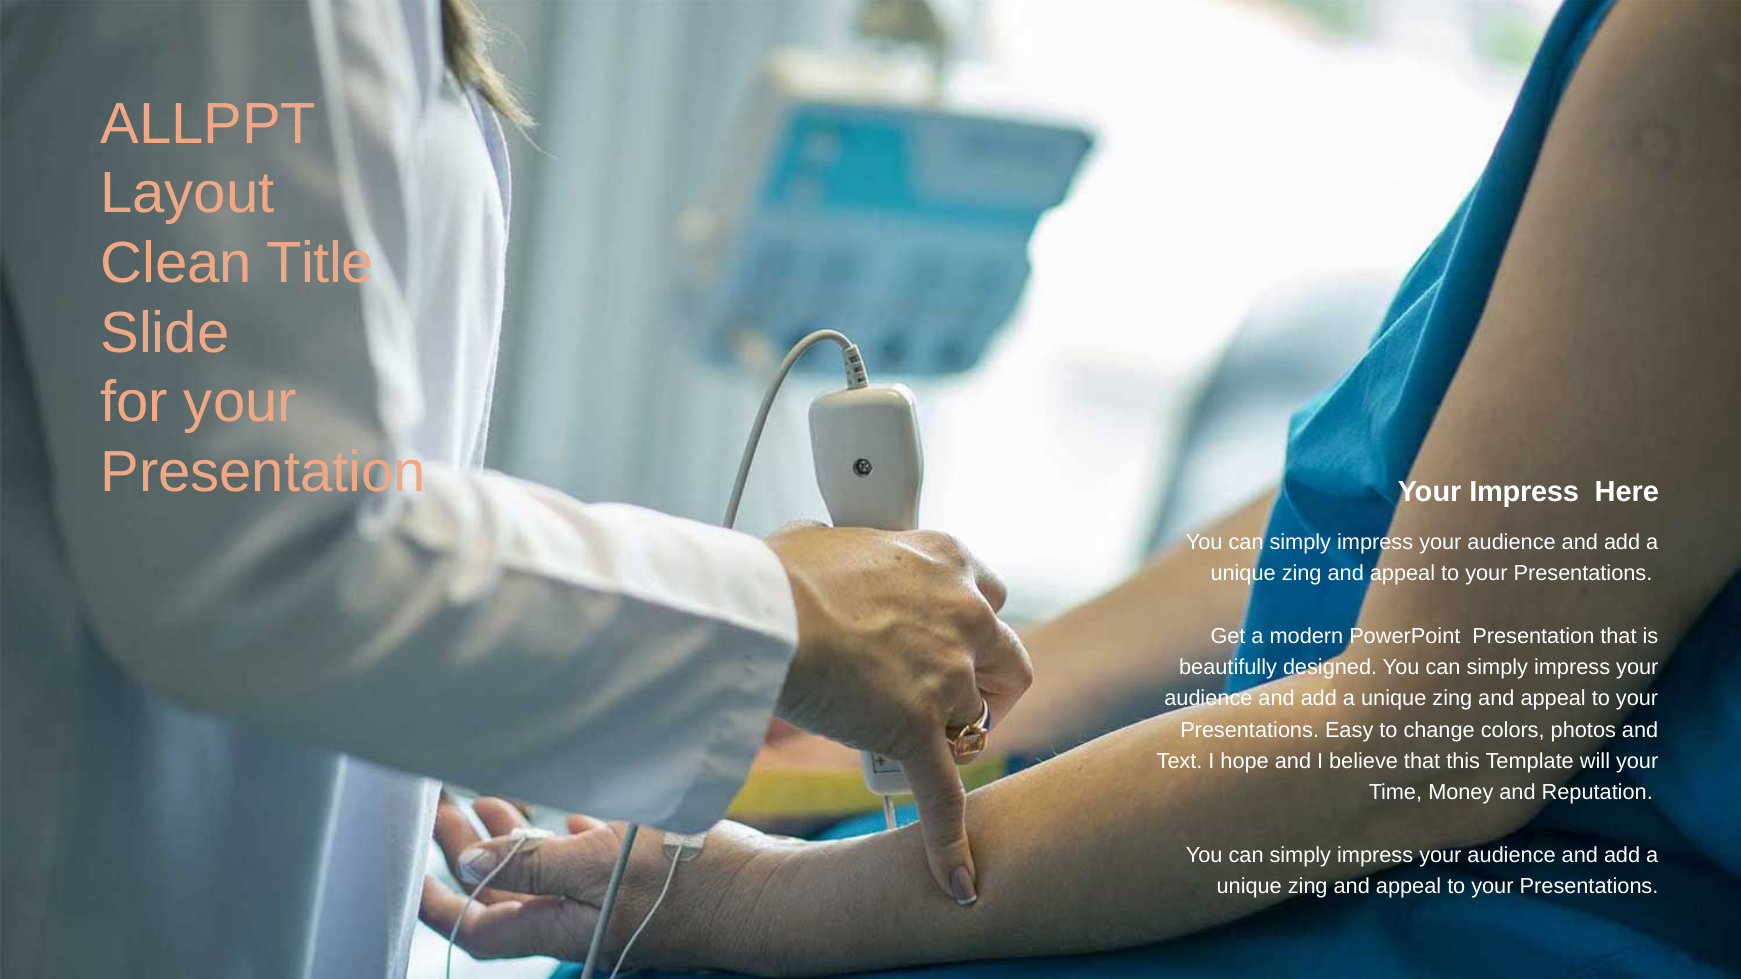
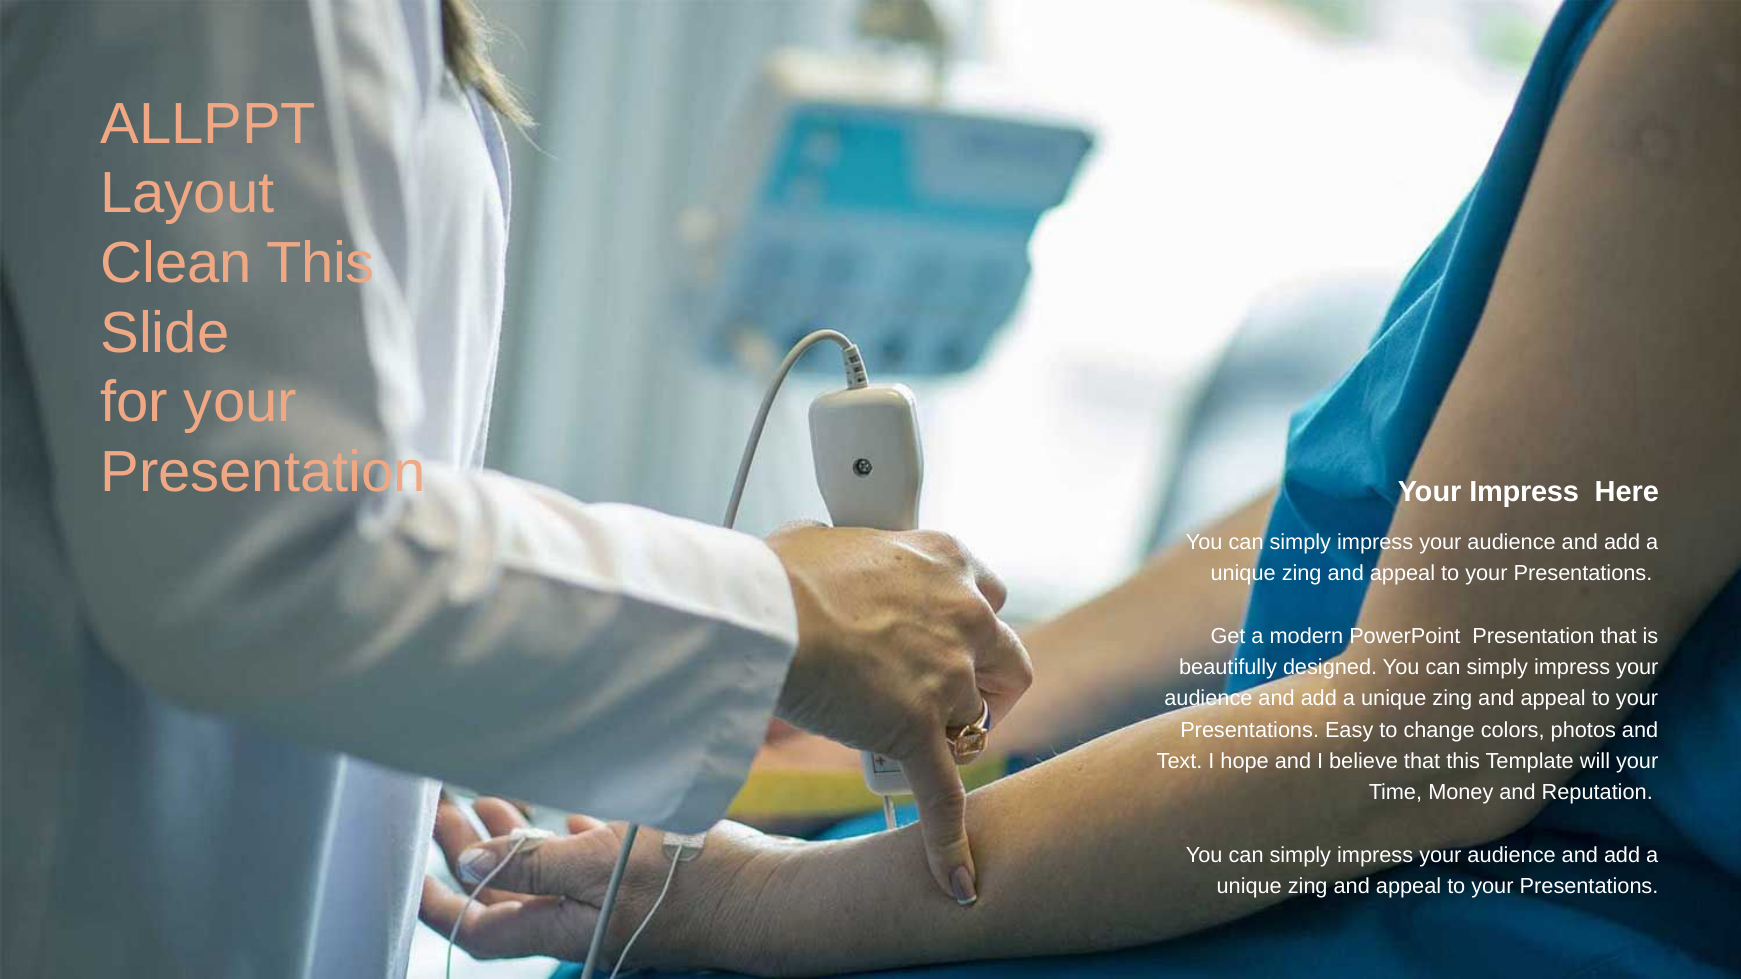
Clean Title: Title -> This
